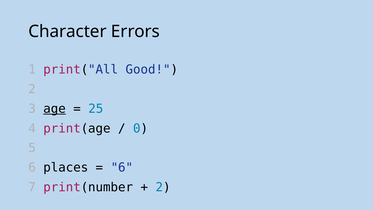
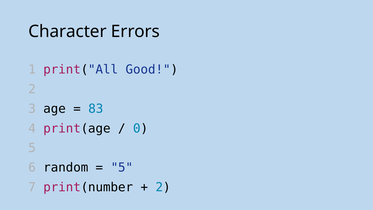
age underline: present -> none
25: 25 -> 83
places: places -> random
6 at (122, 167): 6 -> 5
